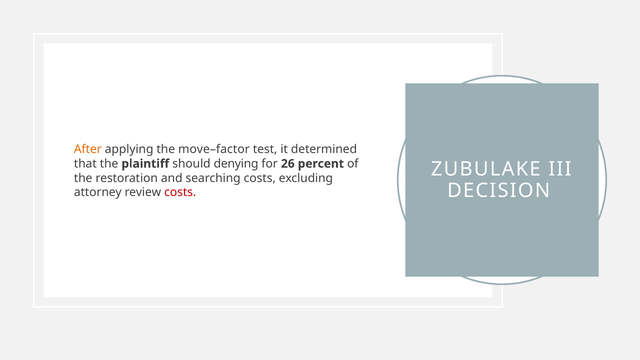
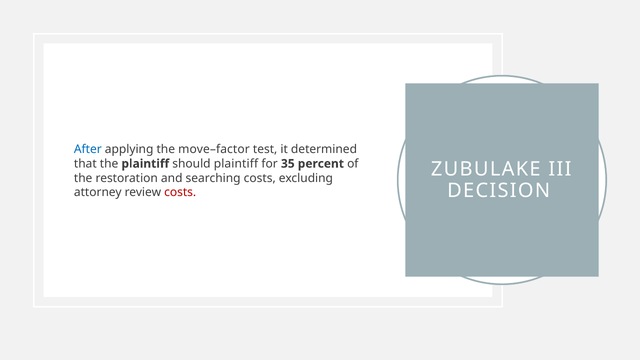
After colour: orange -> blue
should denying: denying -> plaintiff
26: 26 -> 35
